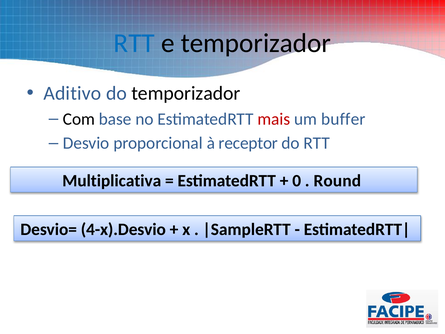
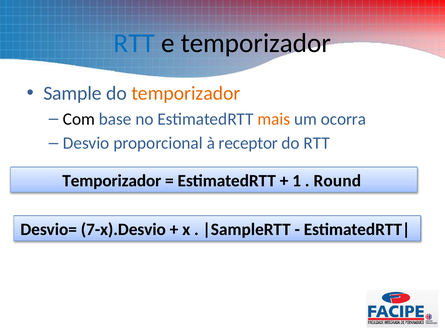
Aditivo: Aditivo -> Sample
temporizador at (186, 93) colour: black -> orange
mais colour: red -> orange
buffer: buffer -> ocorra
Multiplicativa at (112, 181): Multiplicativa -> Temporizador
0: 0 -> 1
4-x).Desvio: 4-x).Desvio -> 7-x).Desvio
